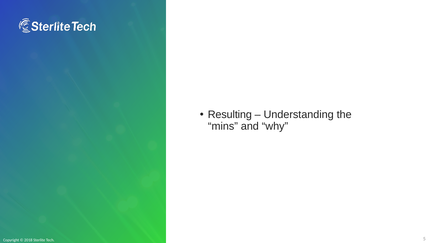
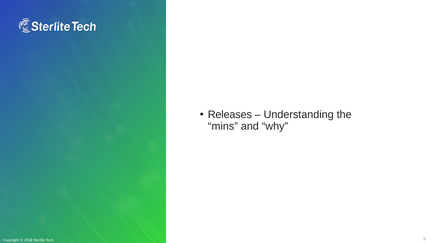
Resulting: Resulting -> Releases
